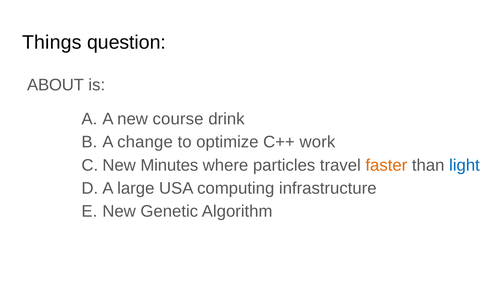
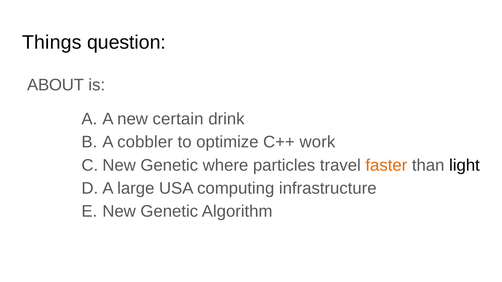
course: course -> certain
change: change -> cobbler
Minutes at (169, 165): Minutes -> Genetic
light colour: blue -> black
